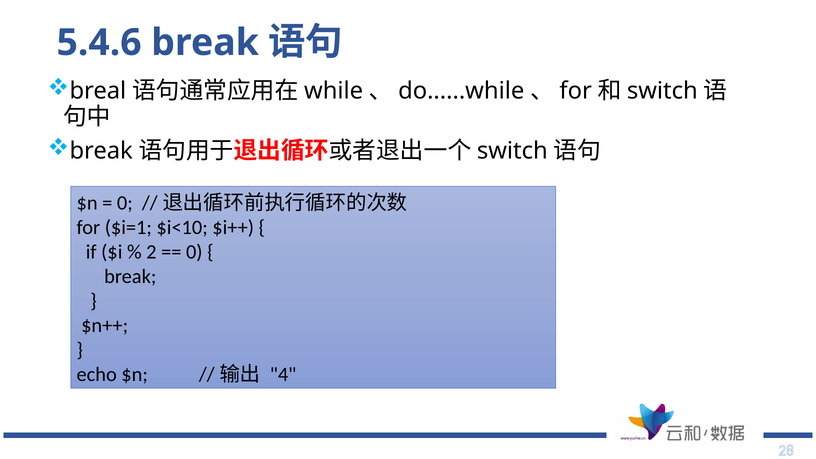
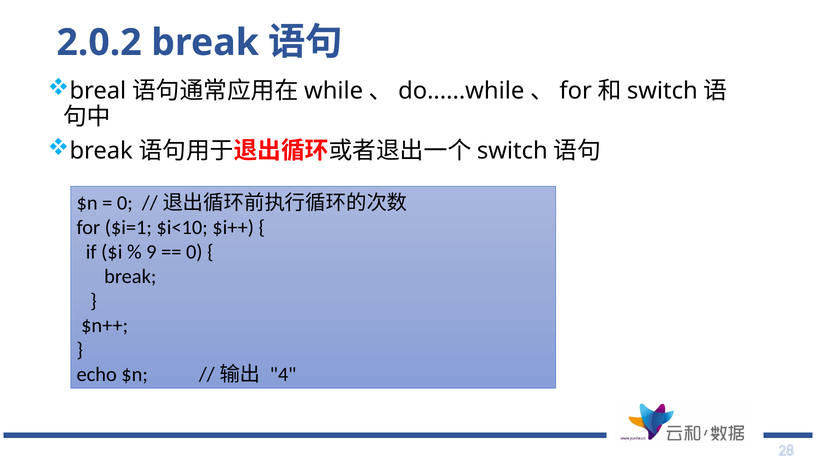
5.4.6: 5.4.6 -> 2.0.2
2: 2 -> 9
